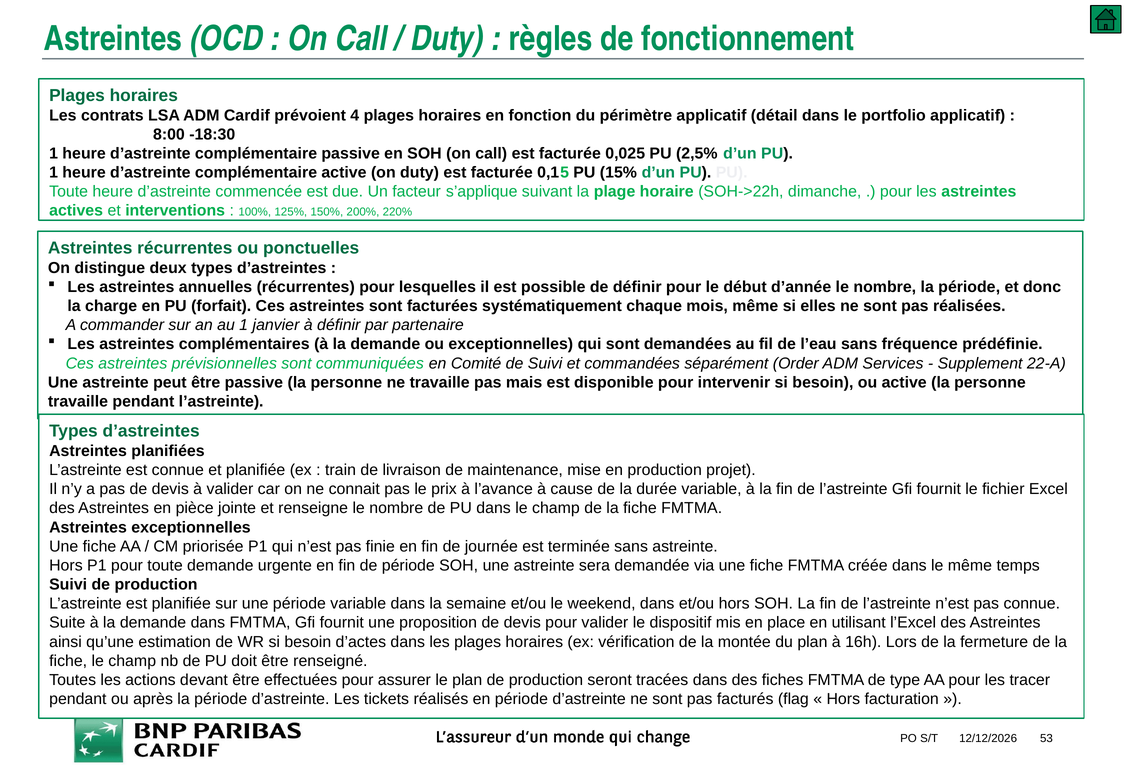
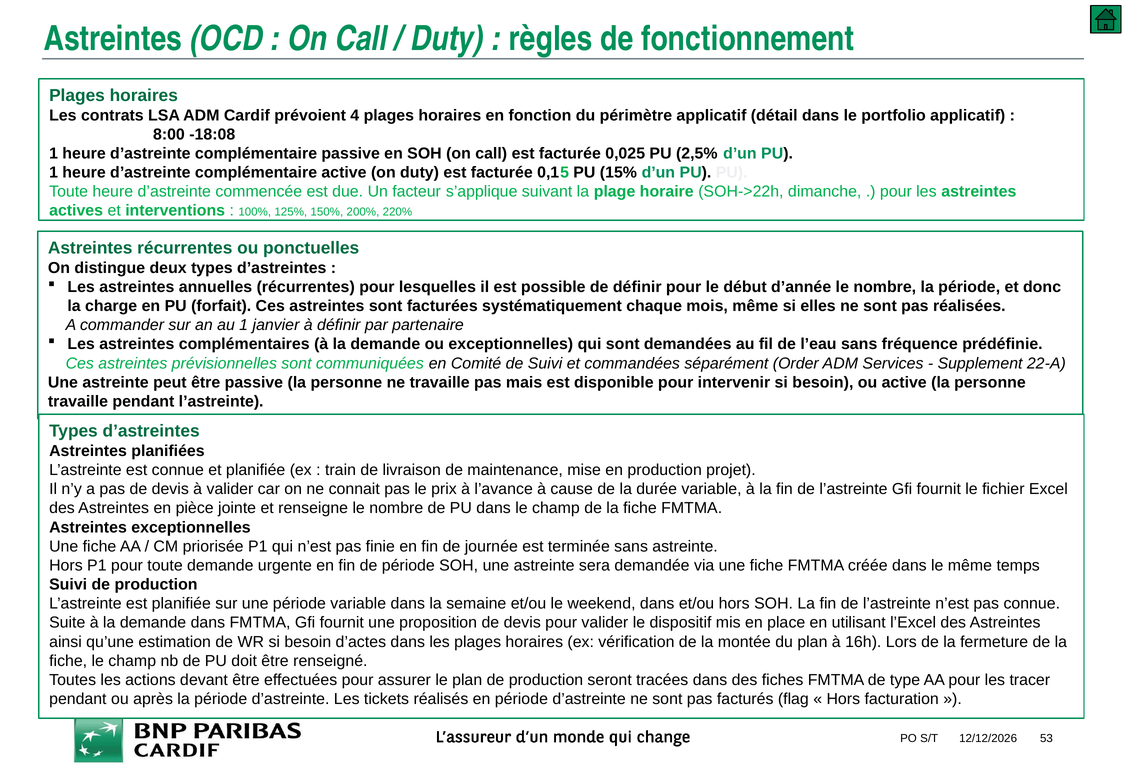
-18:30: -18:30 -> -18:08
